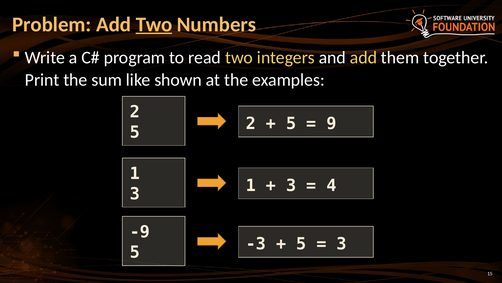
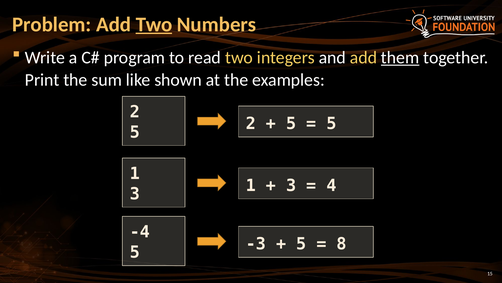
them underline: none -> present
9 at (331, 124): 9 -> 5
-9: -9 -> -4
3 at (342, 243): 3 -> 8
